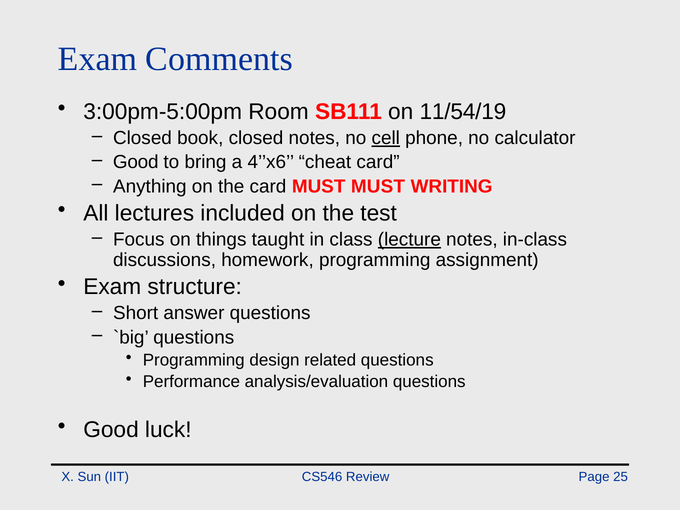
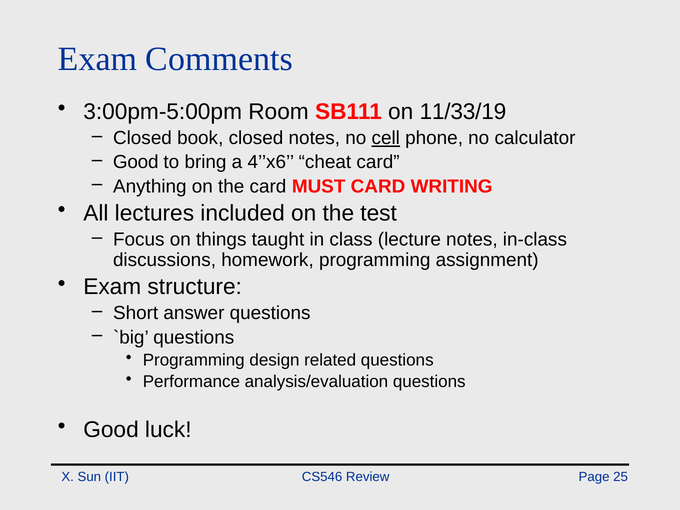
11/54/19: 11/54/19 -> 11/33/19
MUST MUST: MUST -> CARD
lecture underline: present -> none
